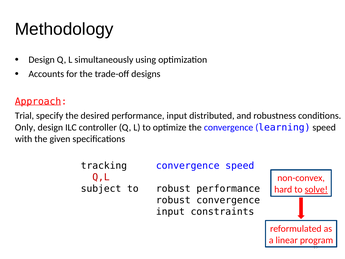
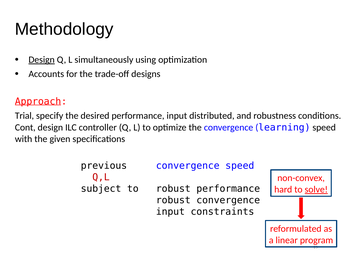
Design at (42, 60) underline: none -> present
Only: Only -> Cont
tracking: tracking -> previous
